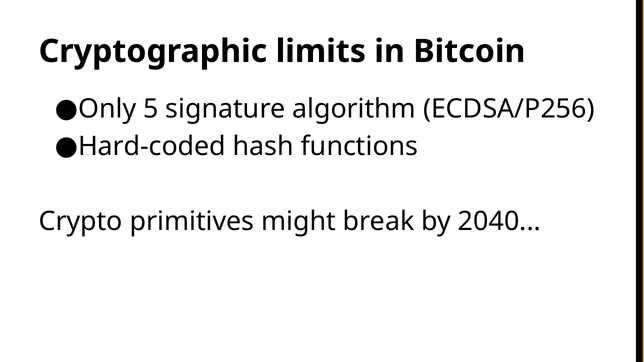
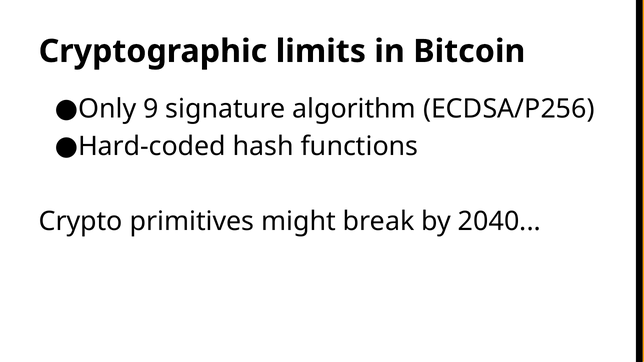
5: 5 -> 9
